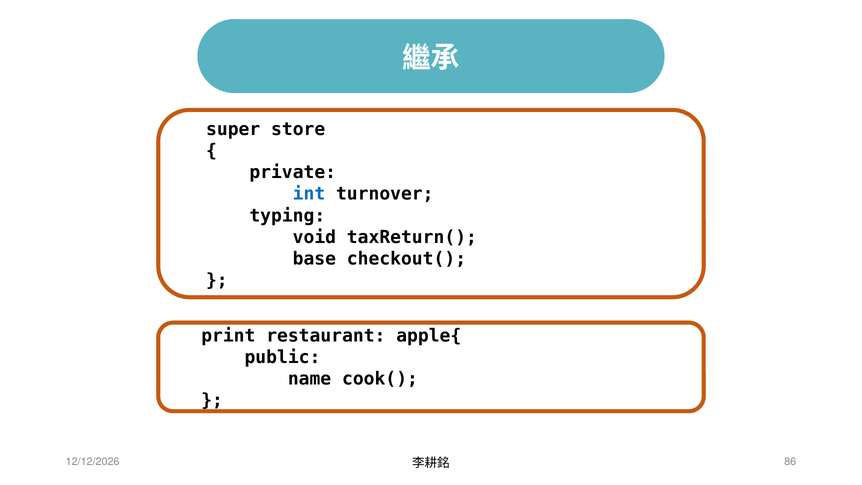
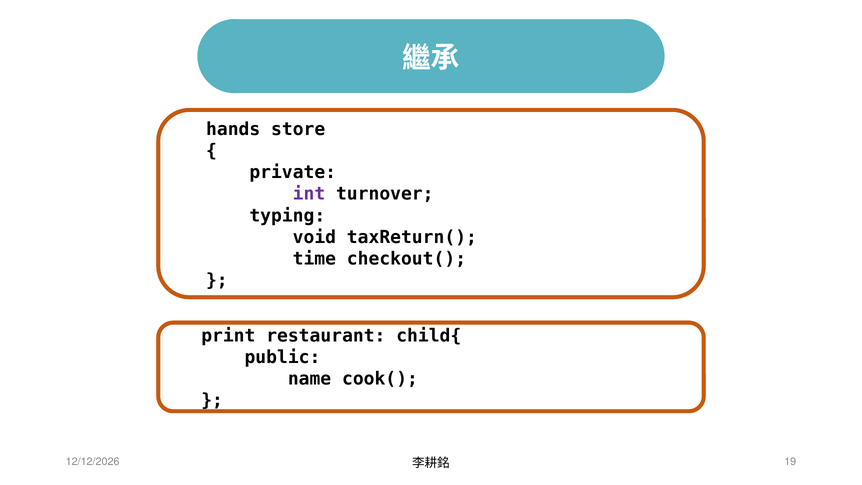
super: super -> hands
int colour: blue -> purple
base: base -> time
apple{: apple{ -> child{
86: 86 -> 19
